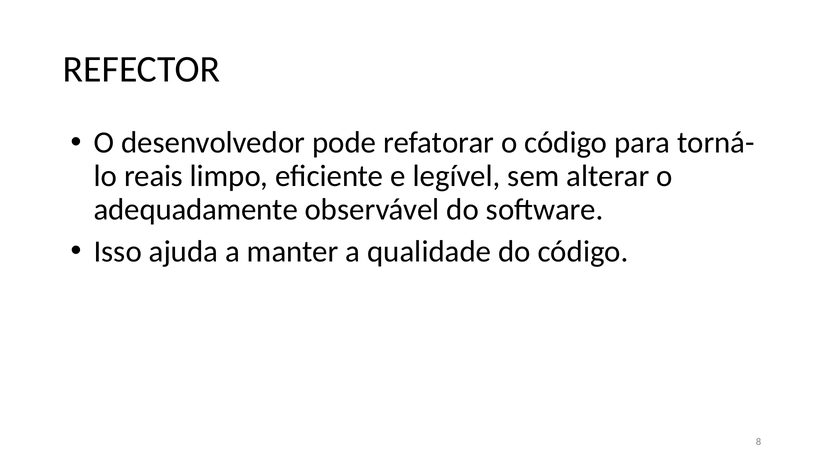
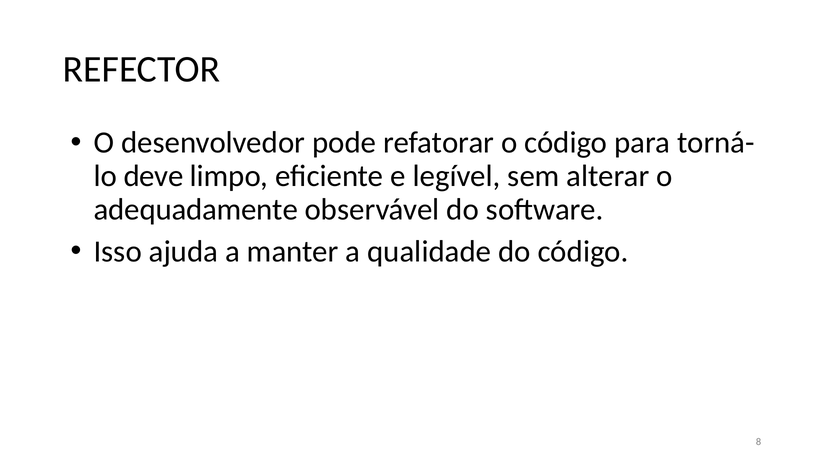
reais: reais -> deve
